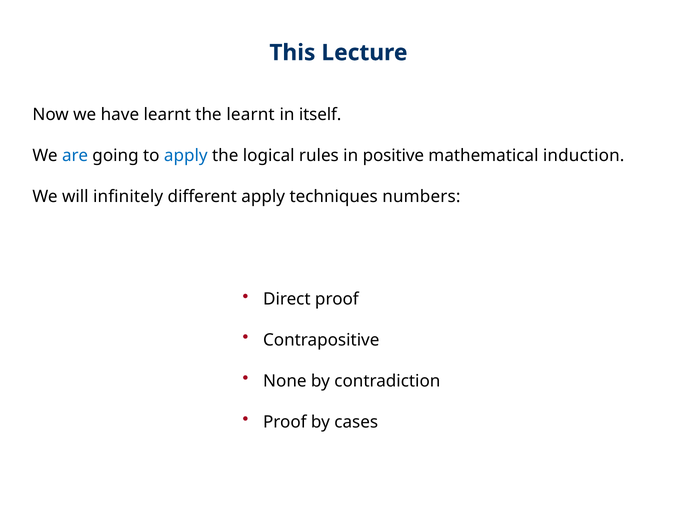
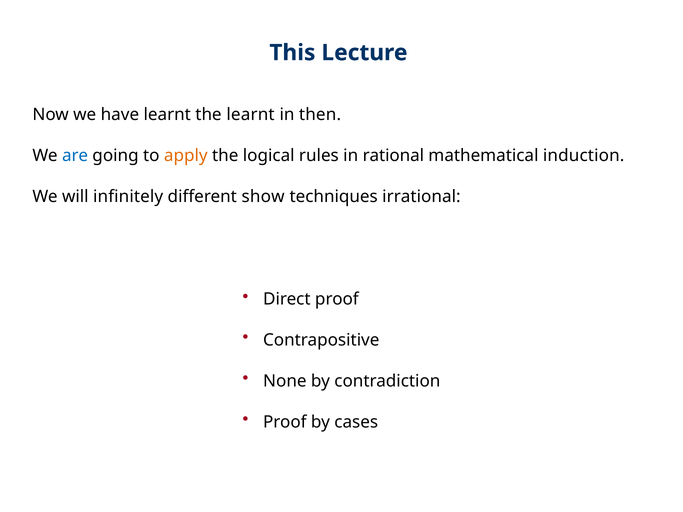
itself: itself -> then
apply at (186, 156) colour: blue -> orange
positive: positive -> rational
different apply: apply -> show
numbers: numbers -> irrational
